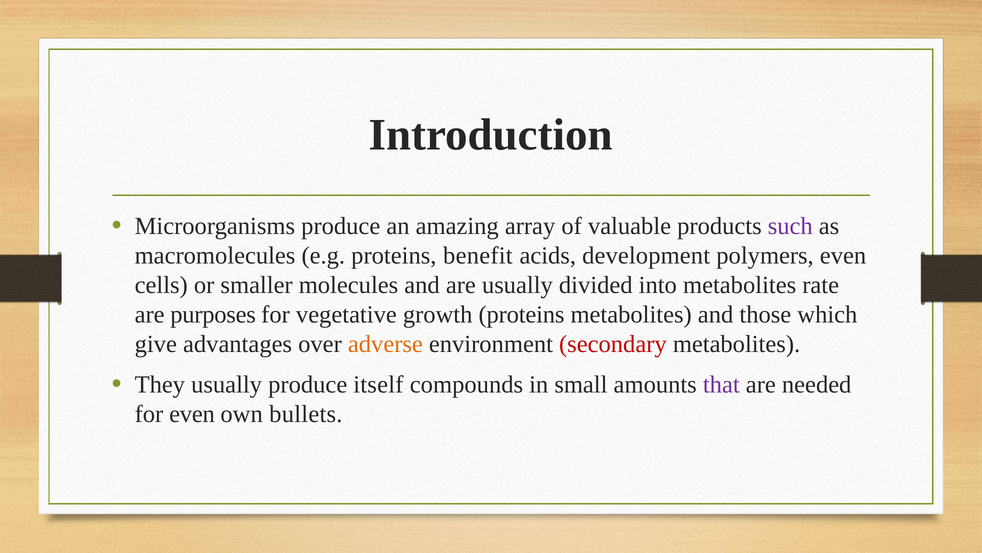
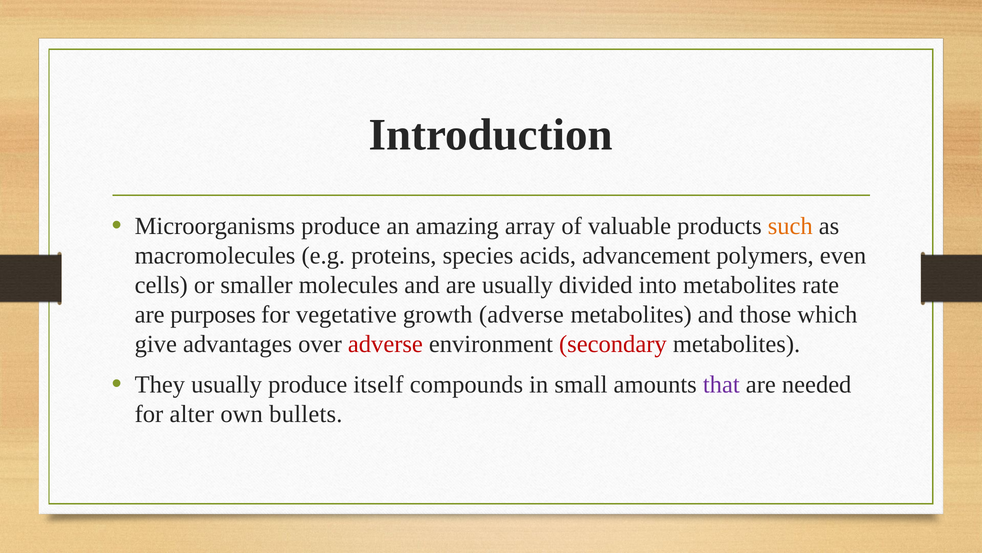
such colour: purple -> orange
benefit: benefit -> species
development: development -> advancement
growth proteins: proteins -> adverse
adverse at (385, 344) colour: orange -> red
for even: even -> alter
